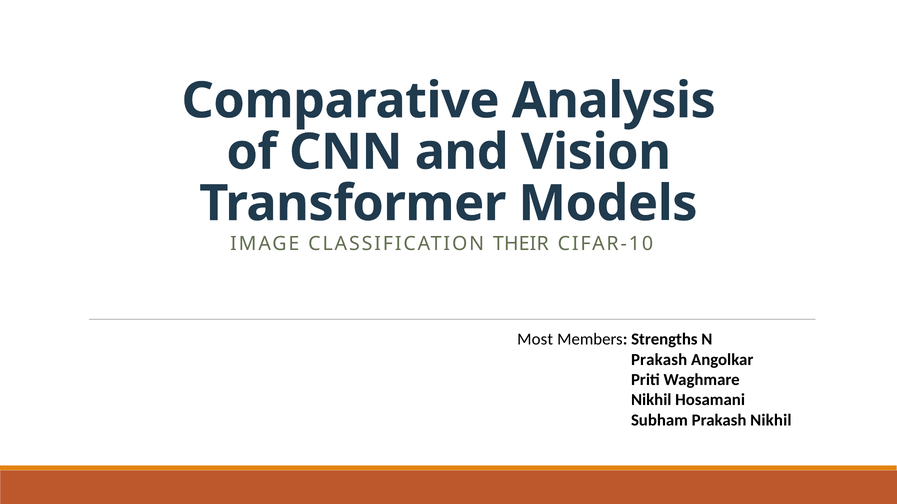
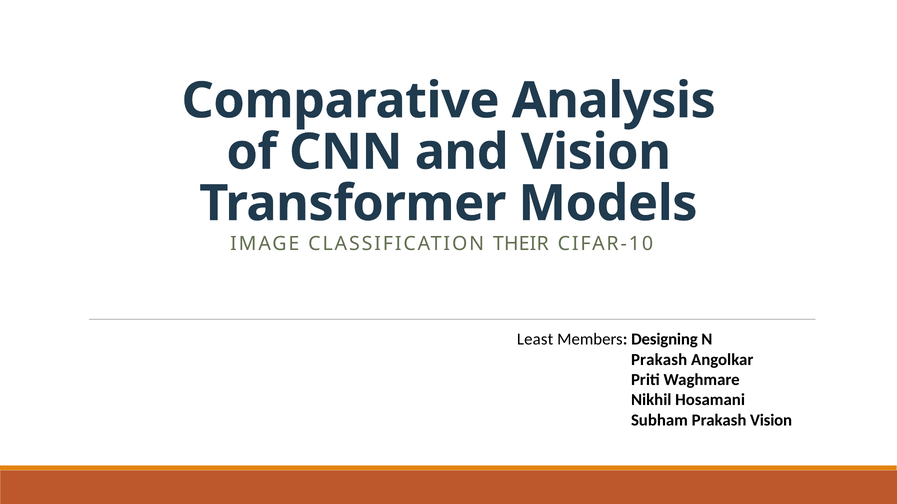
Most: Most -> Least
Strengths: Strengths -> Designing
Prakash Nikhil: Nikhil -> Vision
